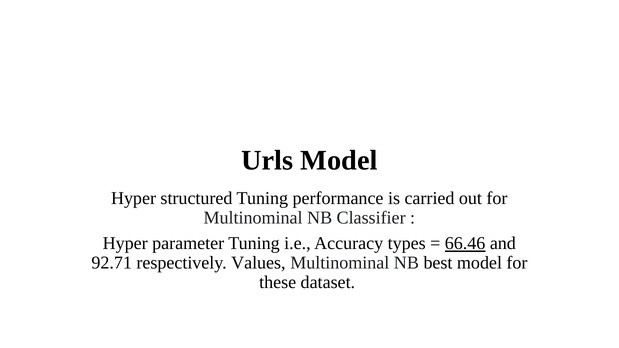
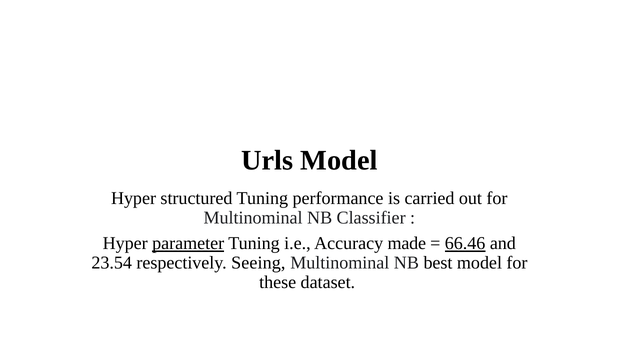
parameter underline: none -> present
types: types -> made
92.71: 92.71 -> 23.54
Values: Values -> Seeing
